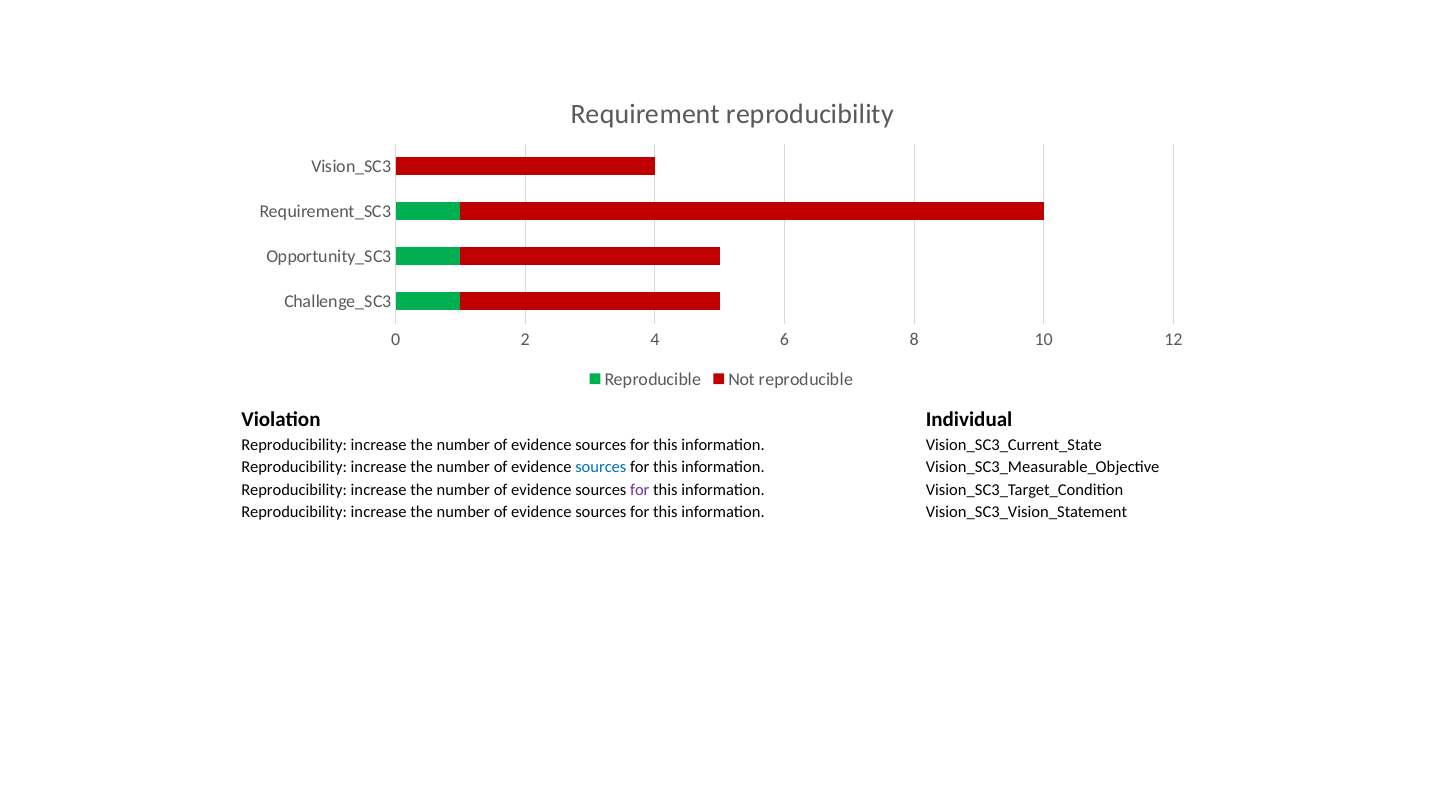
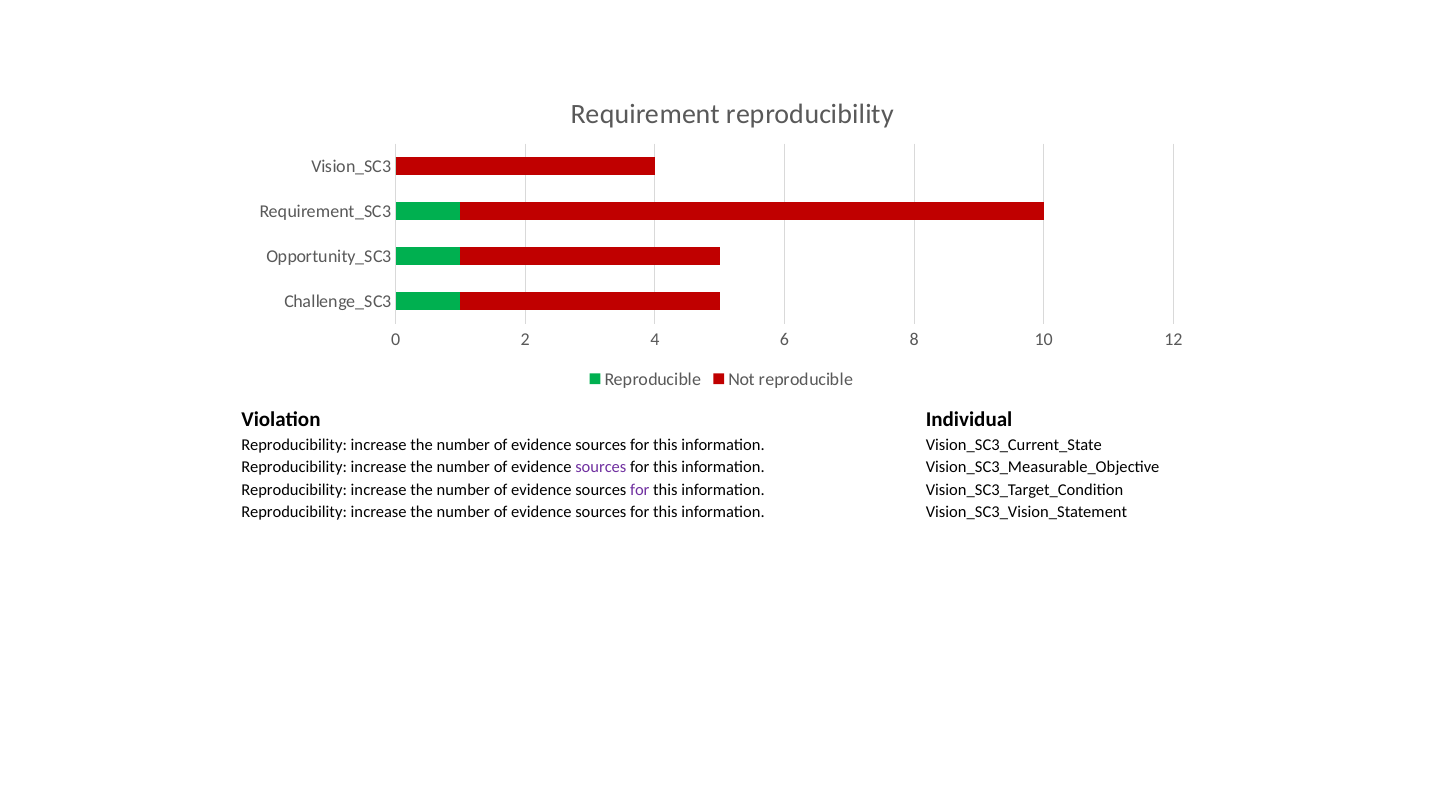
sources at (601, 467) colour: blue -> purple
